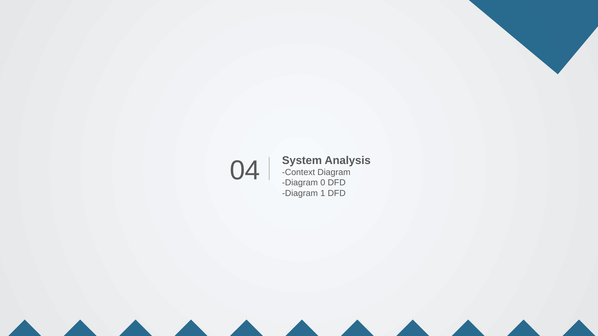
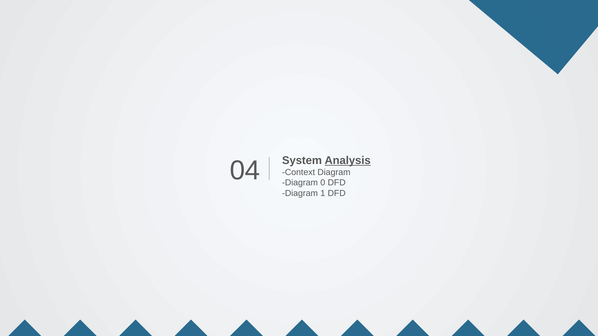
Analysis underline: none -> present
